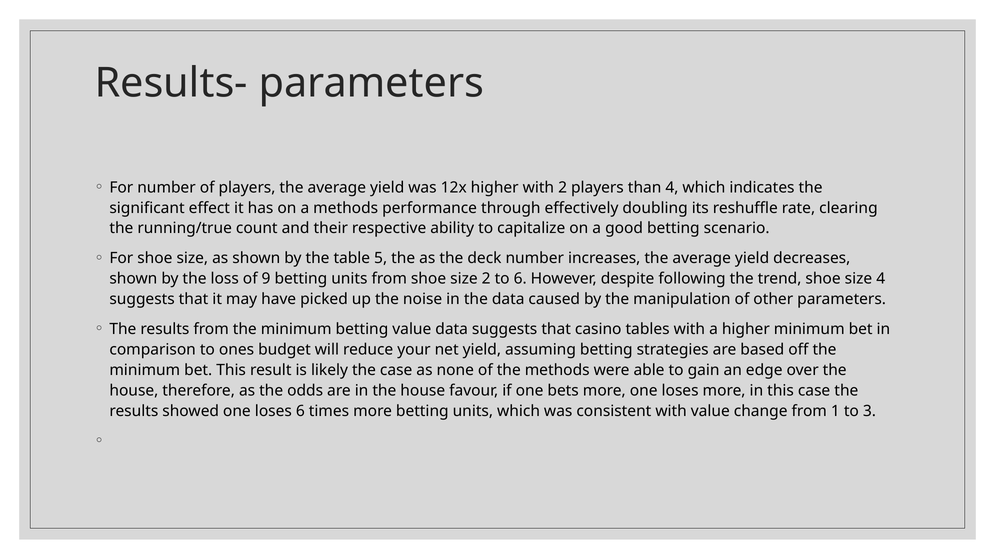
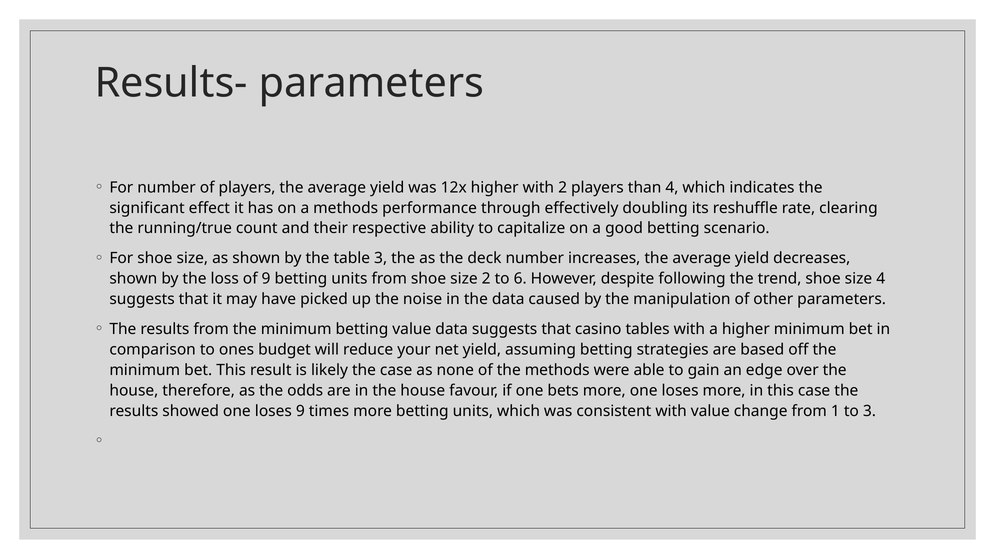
table 5: 5 -> 3
loses 6: 6 -> 9
